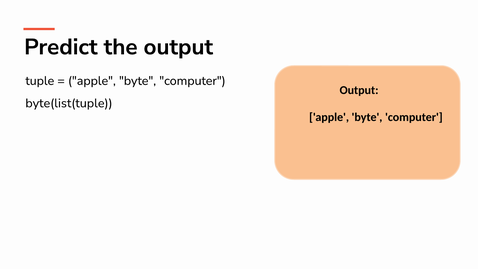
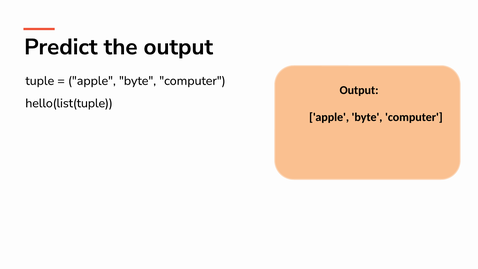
byte(list(tuple: byte(list(tuple -> hello(list(tuple
